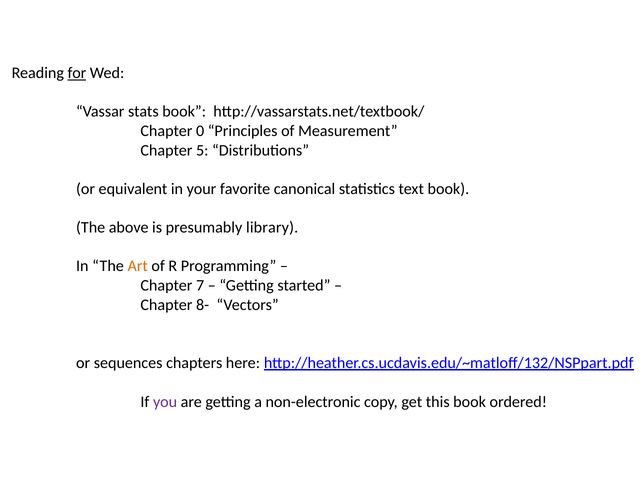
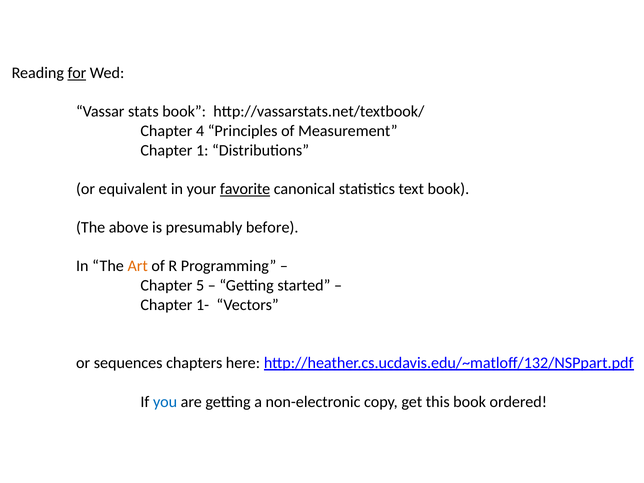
0: 0 -> 4
5: 5 -> 1
favorite underline: none -> present
library: library -> before
7: 7 -> 5
8-: 8- -> 1-
you colour: purple -> blue
